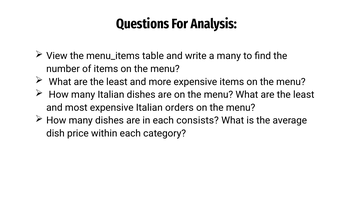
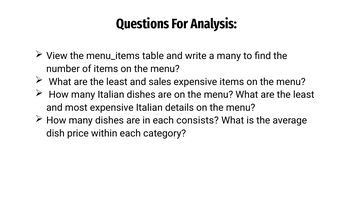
more: more -> sales
orders: orders -> details
